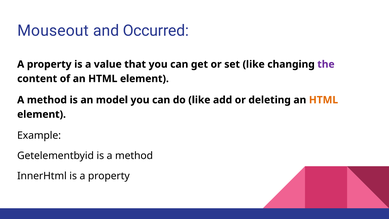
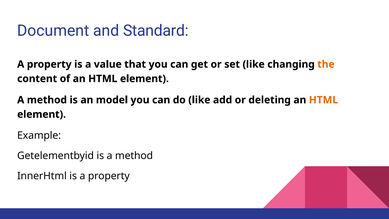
Mouseout: Mouseout -> Document
Occurred: Occurred -> Standard
the colour: purple -> orange
